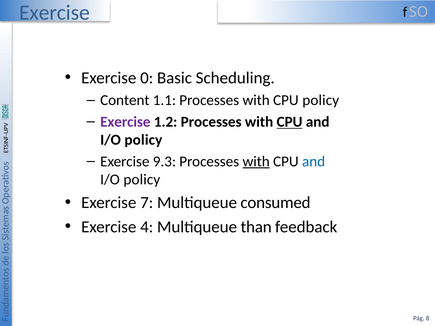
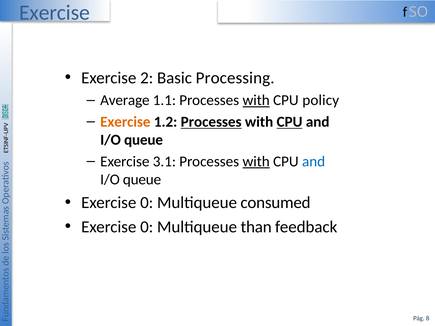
0: 0 -> 2
Scheduling: Scheduling -> Processing
Content: Content -> Average
with at (256, 100) underline: none -> present
Exercise at (125, 122) colour: purple -> orange
Processes at (211, 122) underline: none -> present
policy at (143, 140): policy -> queue
9.3: 9.3 -> 3.1
policy at (142, 180): policy -> queue
7 at (147, 203): 7 -> 0
4 at (147, 227): 4 -> 0
